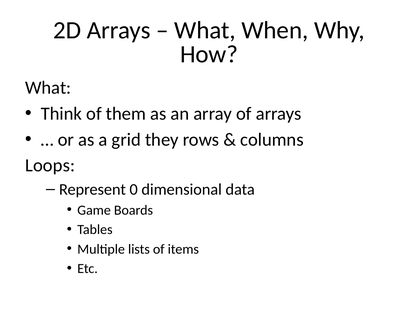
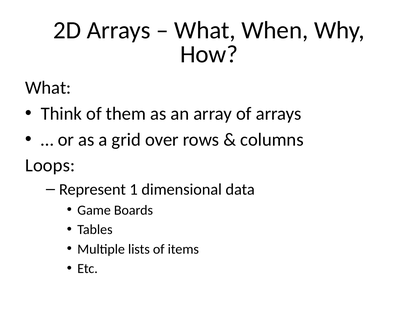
they: they -> over
0: 0 -> 1
